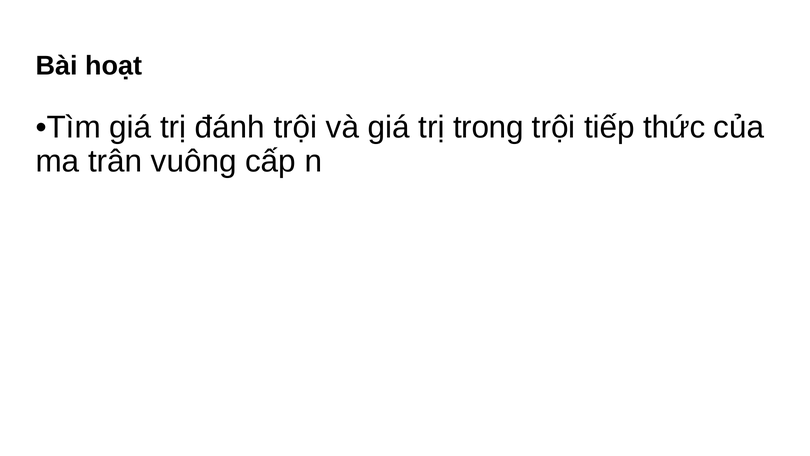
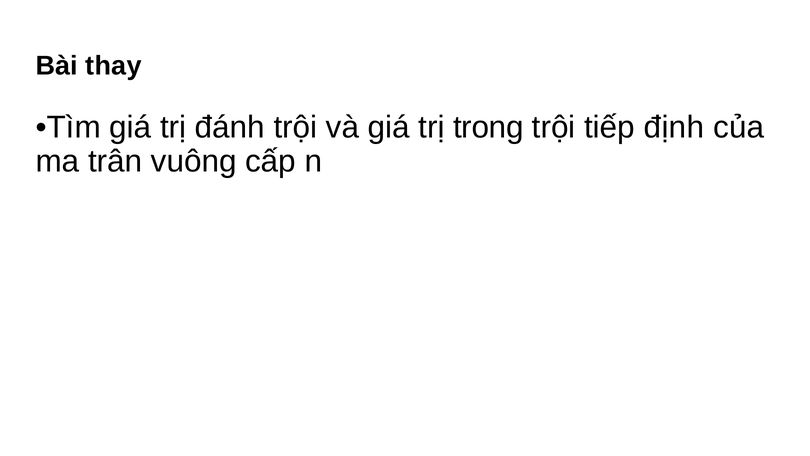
hoạt: hoạt -> thay
thức: thức -> định
